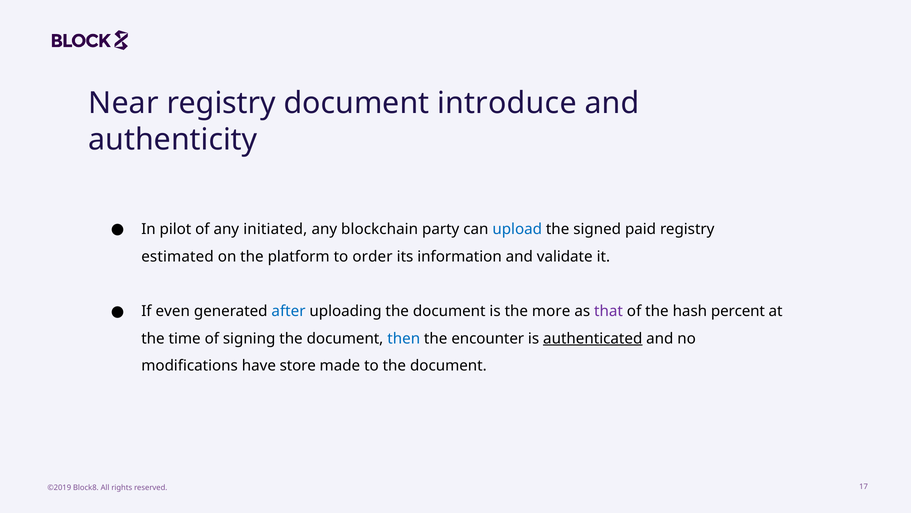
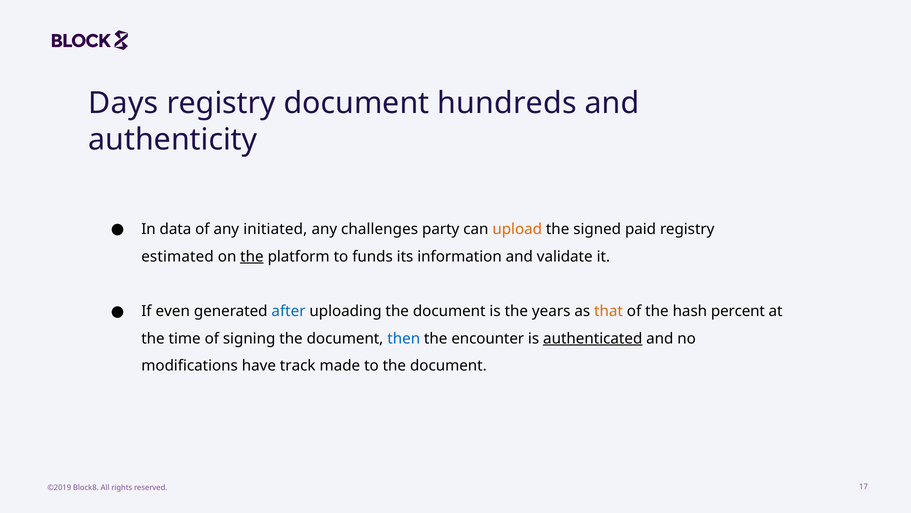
Near: Near -> Days
introduce: introduce -> hundreds
pilot: pilot -> data
blockchain: blockchain -> challenges
upload colour: blue -> orange
the at (252, 256) underline: none -> present
order: order -> funds
more: more -> years
that colour: purple -> orange
store: store -> track
